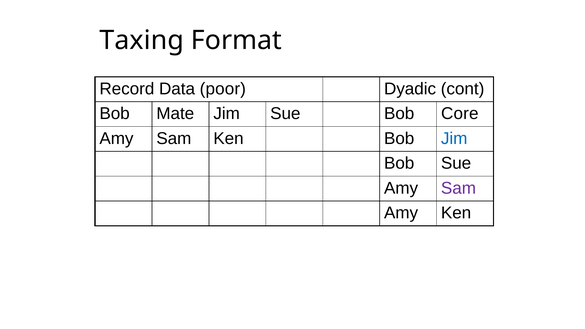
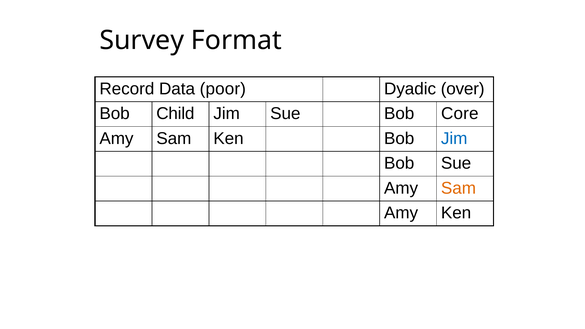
Taxing: Taxing -> Survey
cont: cont -> over
Mate: Mate -> Child
Sam at (458, 188) colour: purple -> orange
